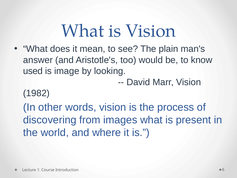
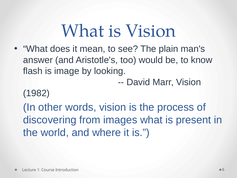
used: used -> flash
